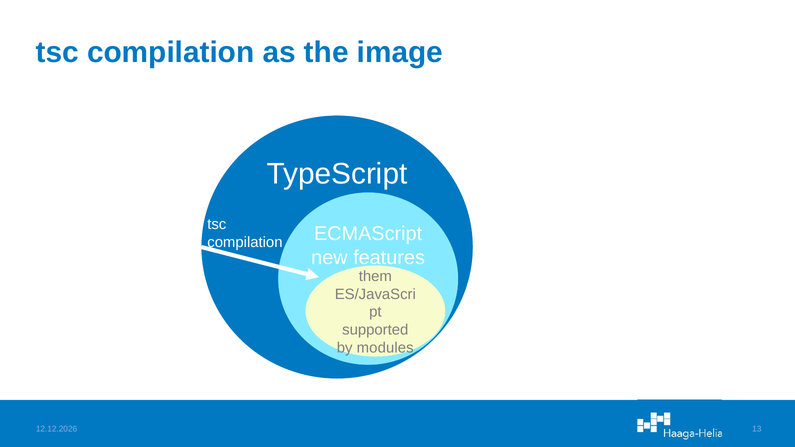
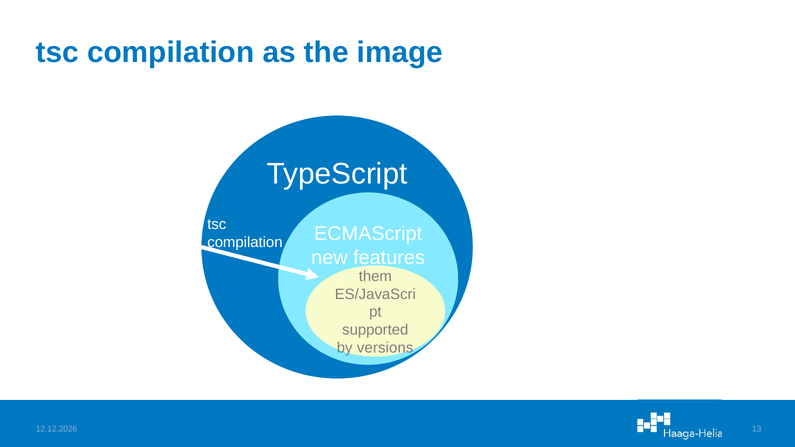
modules: modules -> versions
